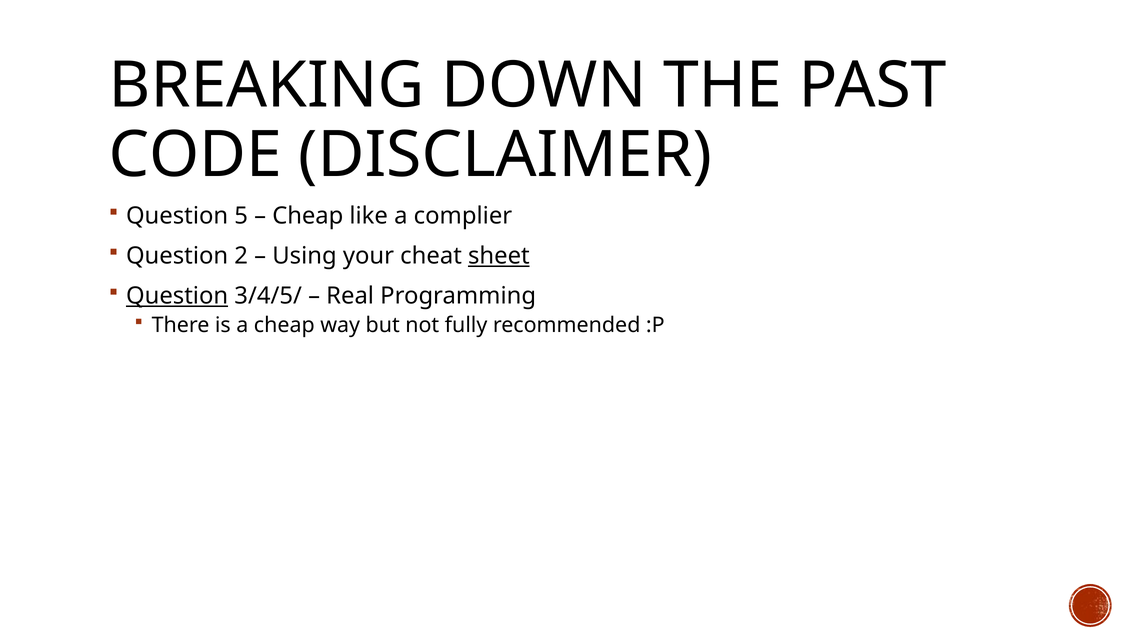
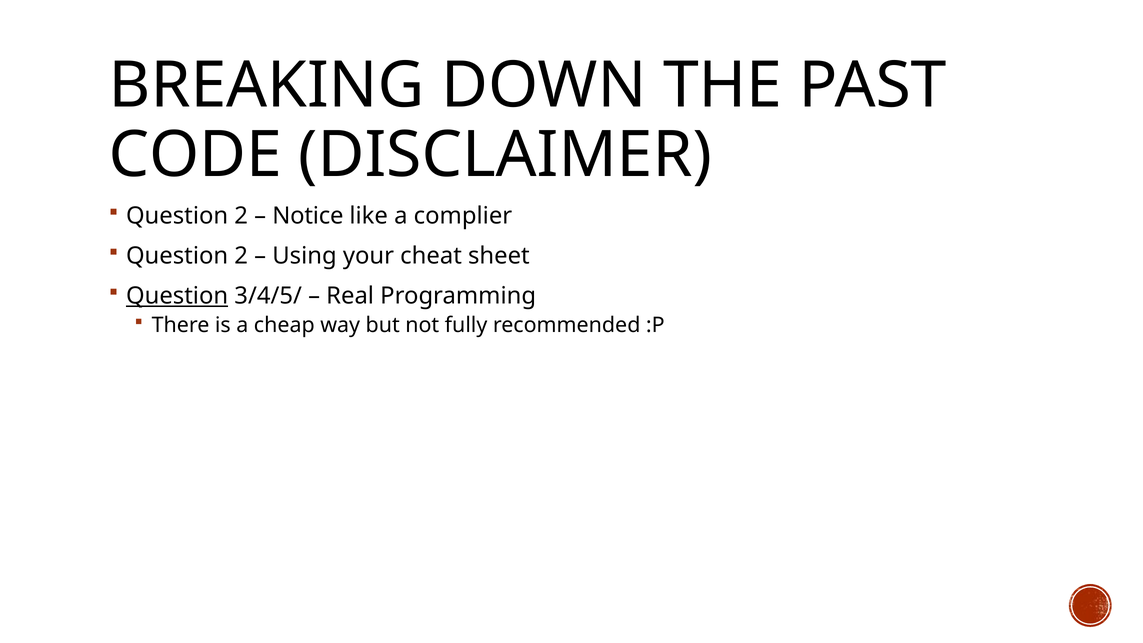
5 at (241, 216): 5 -> 2
Cheap at (308, 216): Cheap -> Notice
sheet underline: present -> none
